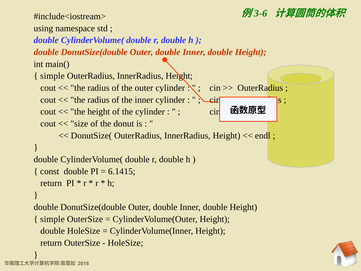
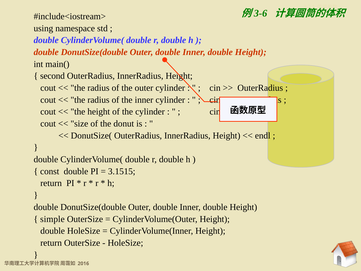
simple at (52, 76): simple -> second
6.1415: 6.1415 -> 3.1515
